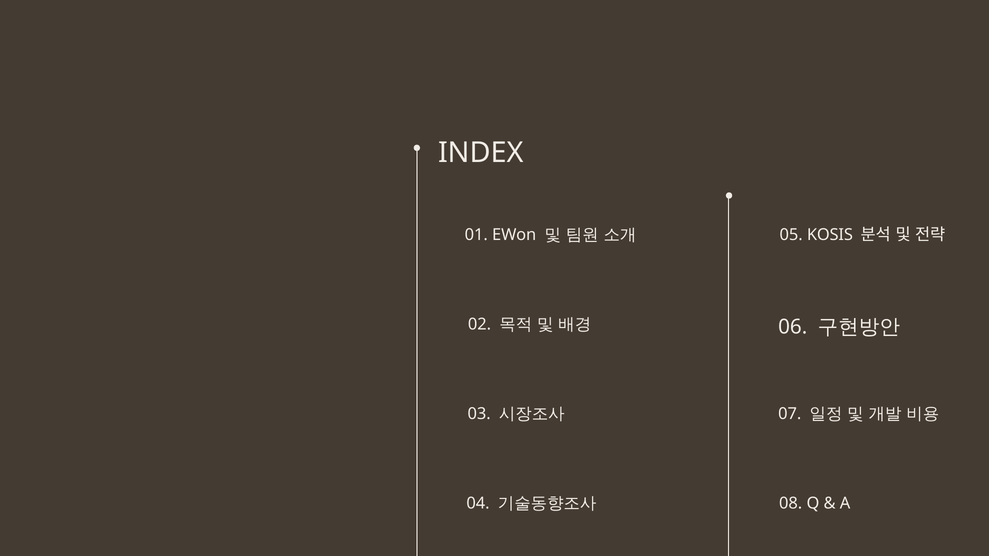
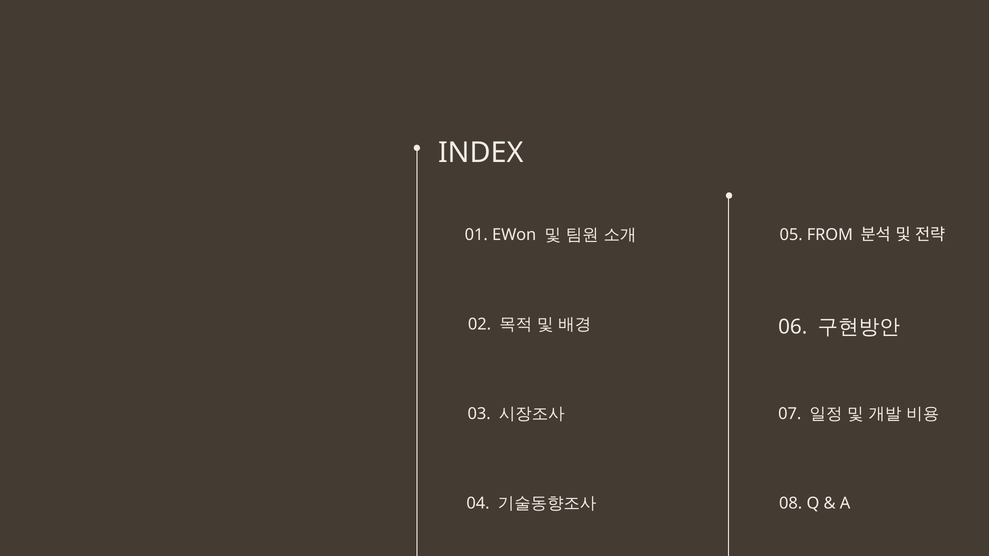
KOSIS: KOSIS -> FROM
